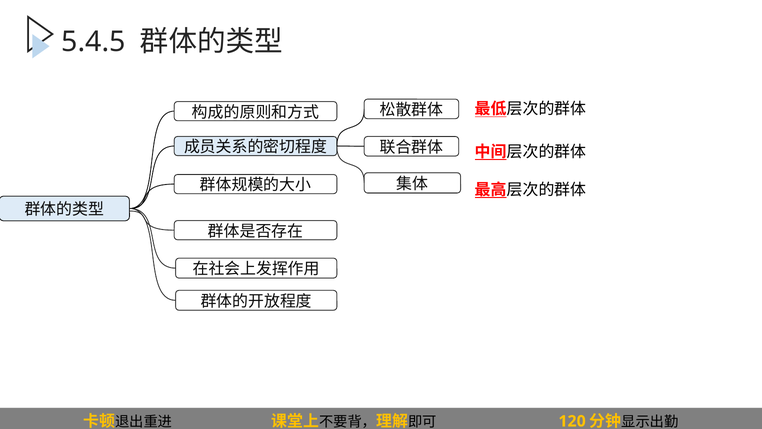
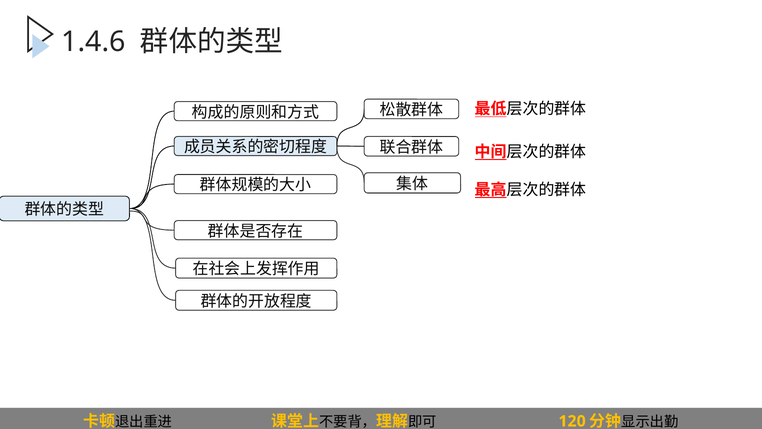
5.4.5: 5.4.5 -> 1.4.6
